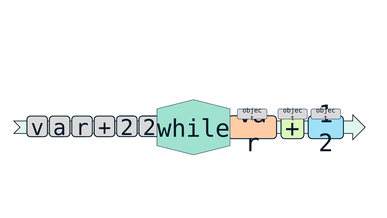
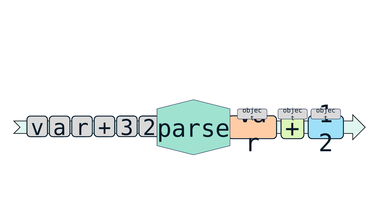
while: while -> parse
2 at (127, 128): 2 -> 3
